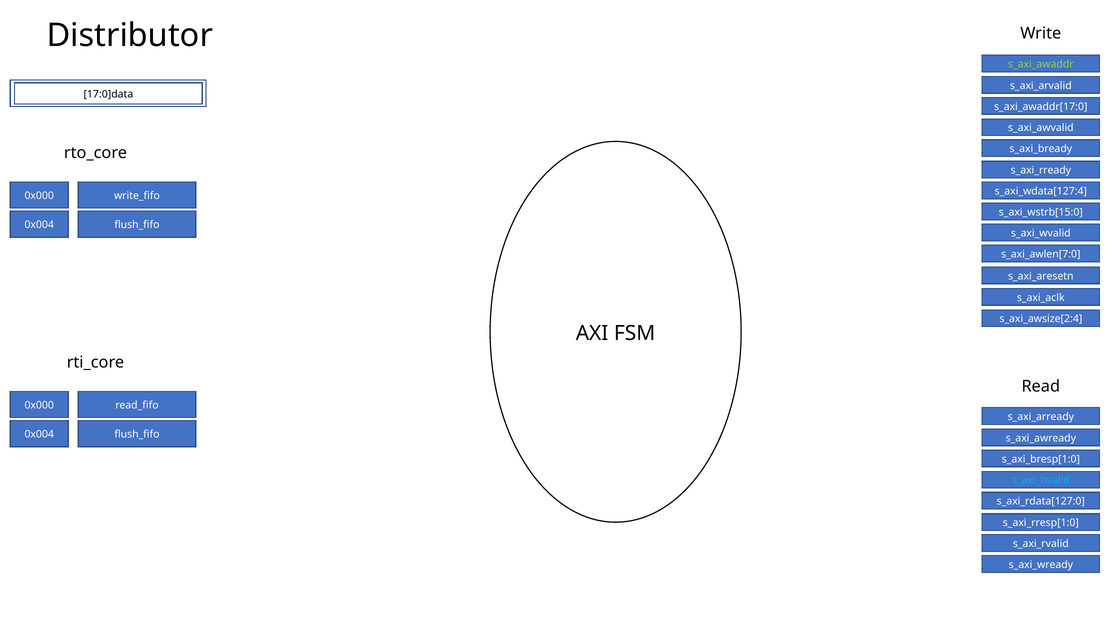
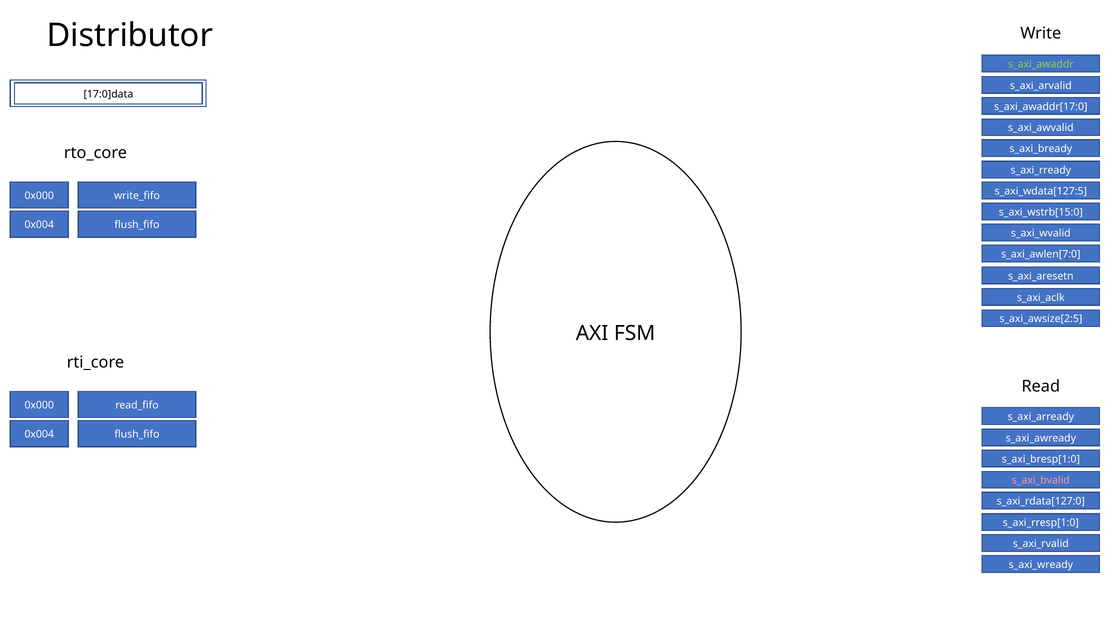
s_axi_wdata[127:4: s_axi_wdata[127:4 -> s_axi_wdata[127:5
s_axi_awsize[2:4: s_axi_awsize[2:4 -> s_axi_awsize[2:5
s_axi_bvalid colour: light blue -> pink
